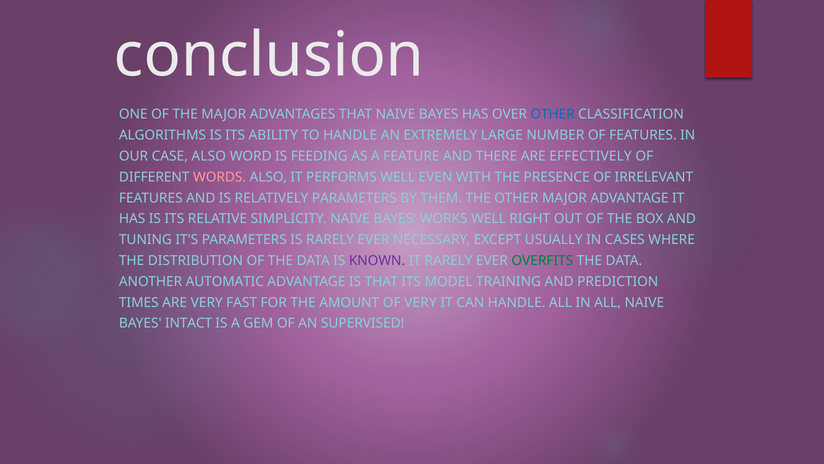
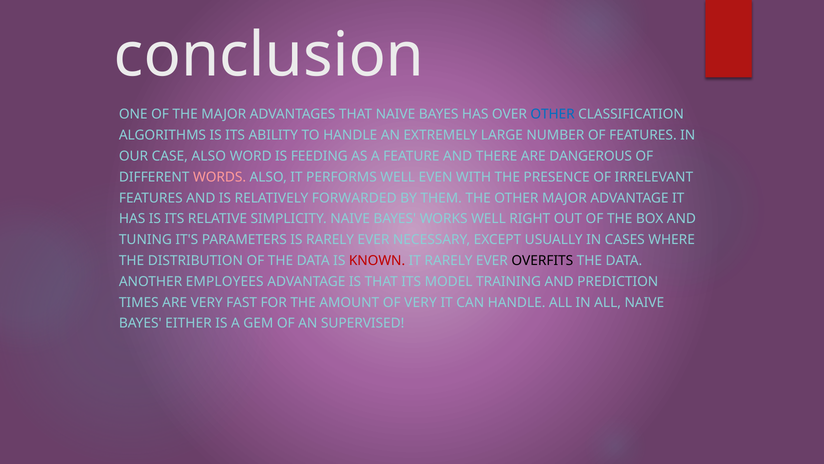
EFFECTIVELY: EFFECTIVELY -> DANGEROUS
RELATIVELY PARAMETERS: PARAMETERS -> FORWARDED
KNOWN colour: purple -> red
OVERFITS colour: green -> black
AUTOMATIC: AUTOMATIC -> EMPLOYEES
INTACT: INTACT -> EITHER
